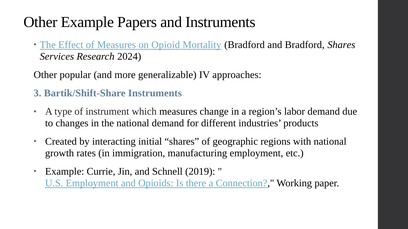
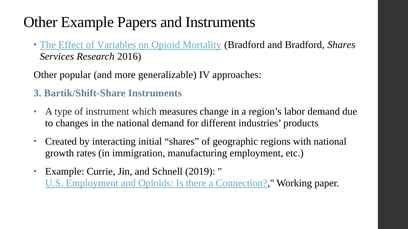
of Measures: Measures -> Variables
2024: 2024 -> 2016
